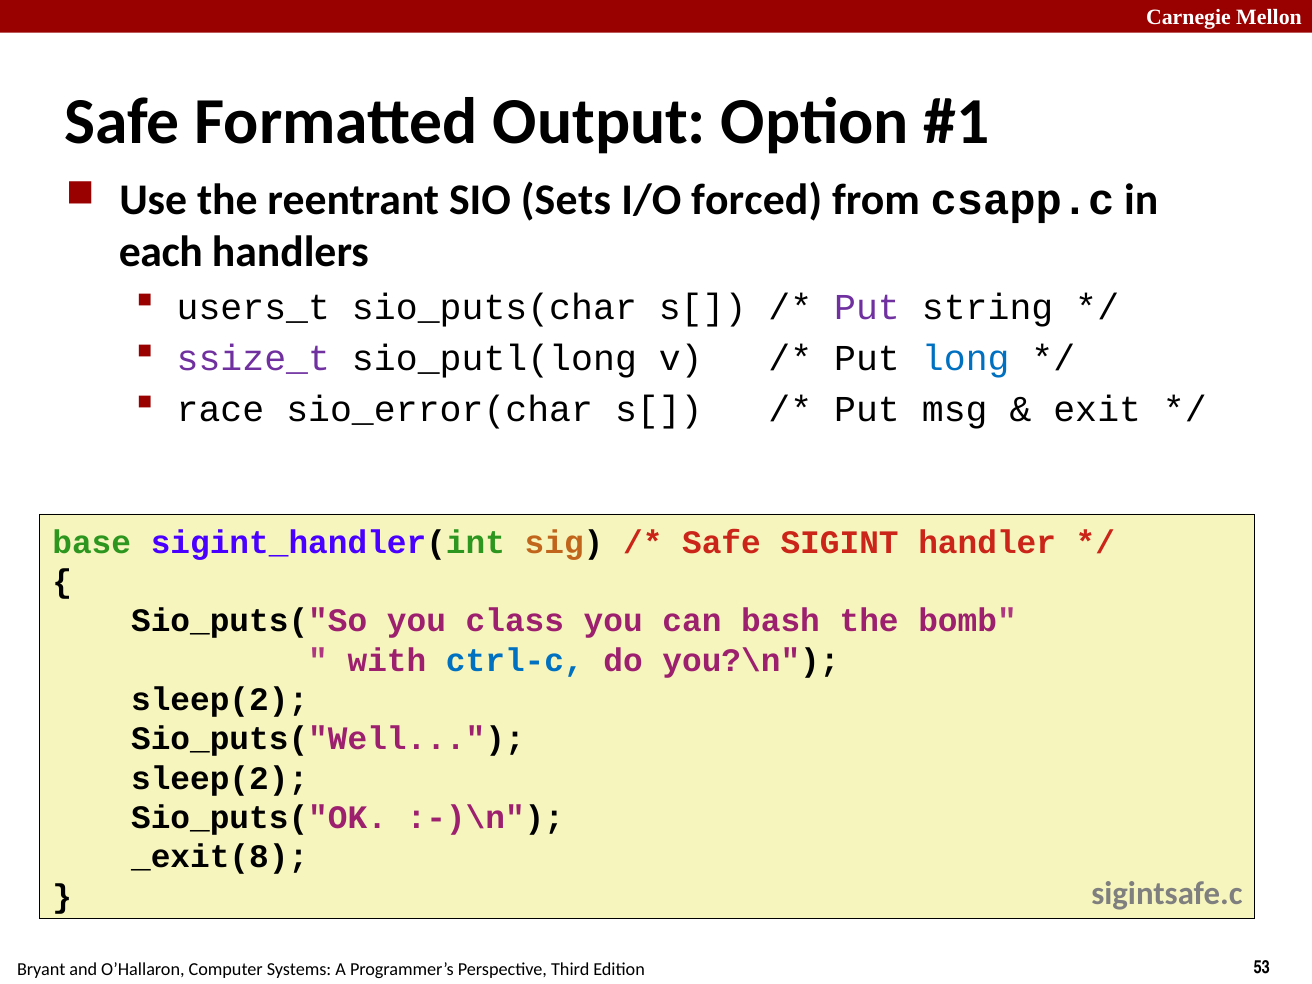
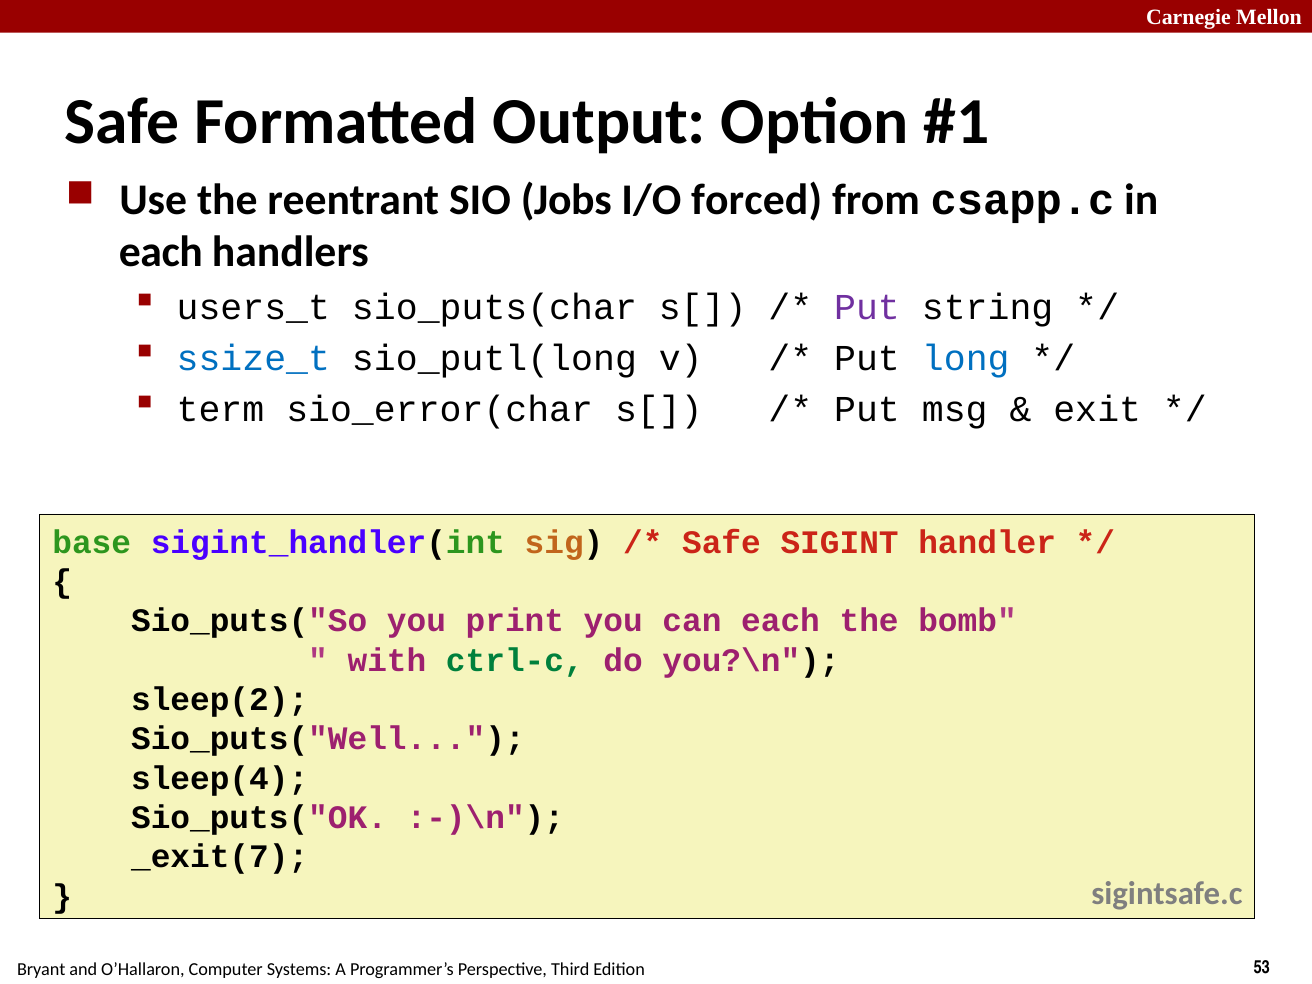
Sets: Sets -> Jobs
ssize_t colour: purple -> blue
race: race -> term
class: class -> print
can bash: bash -> each
ctrl-c colour: blue -> green
sleep(2 at (220, 778): sleep(2 -> sleep(4
_exit(8: _exit(8 -> _exit(7
